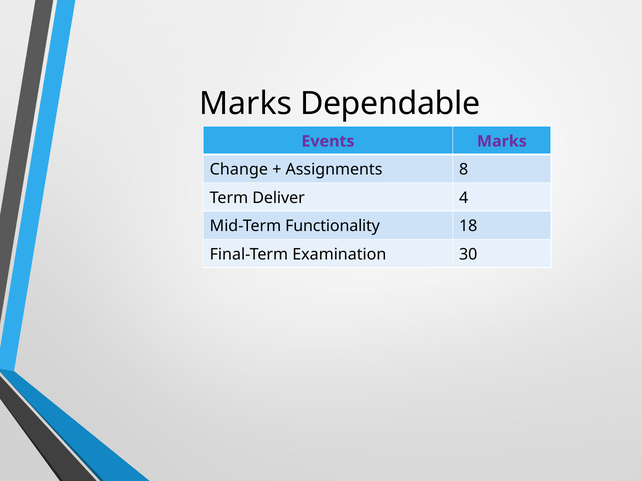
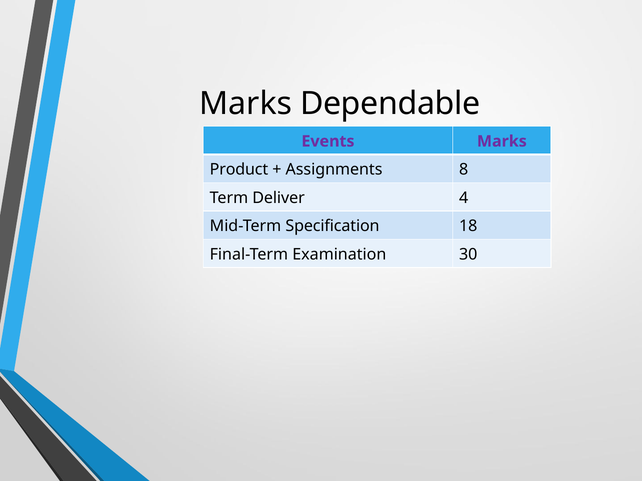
Change: Change -> Product
Functionality: Functionality -> Specification
